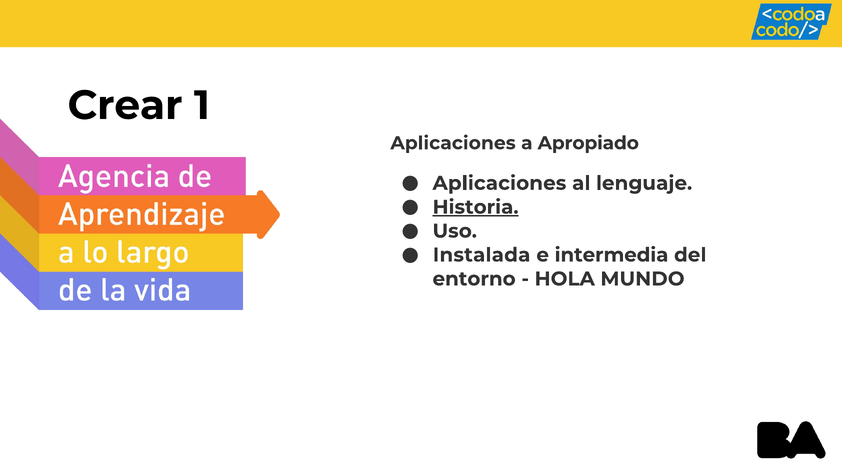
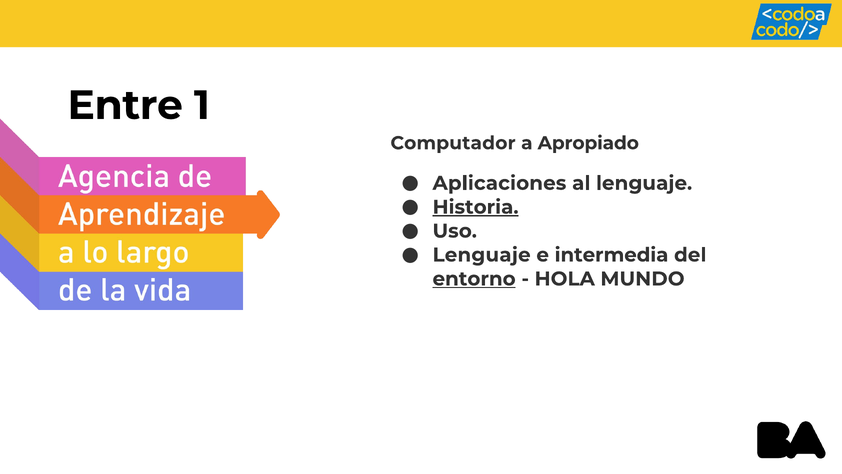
Crear: Crear -> Entre
Aplicaciones at (453, 143): Aplicaciones -> Computador
Instalada at (482, 255): Instalada -> Lenguaje
entorno underline: none -> present
